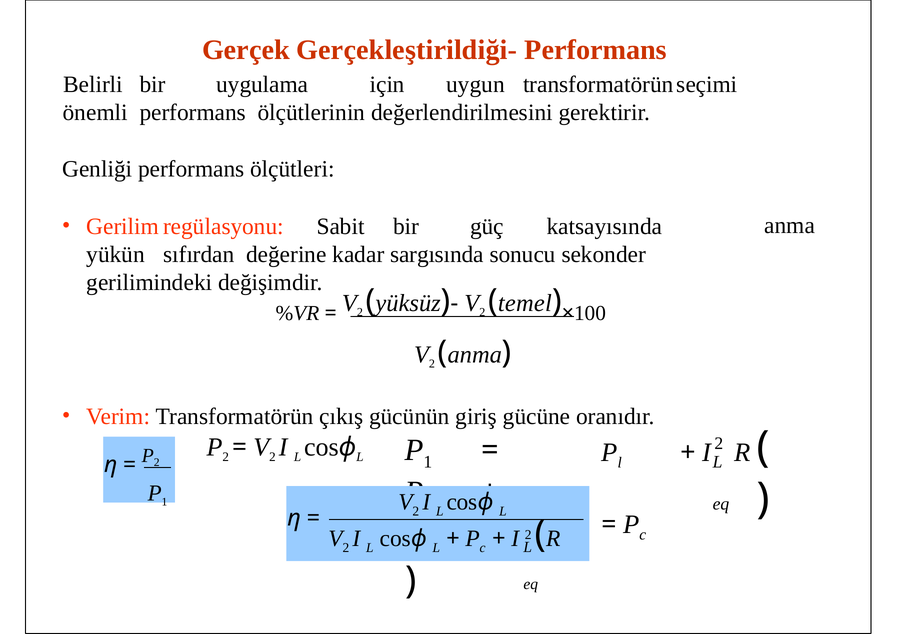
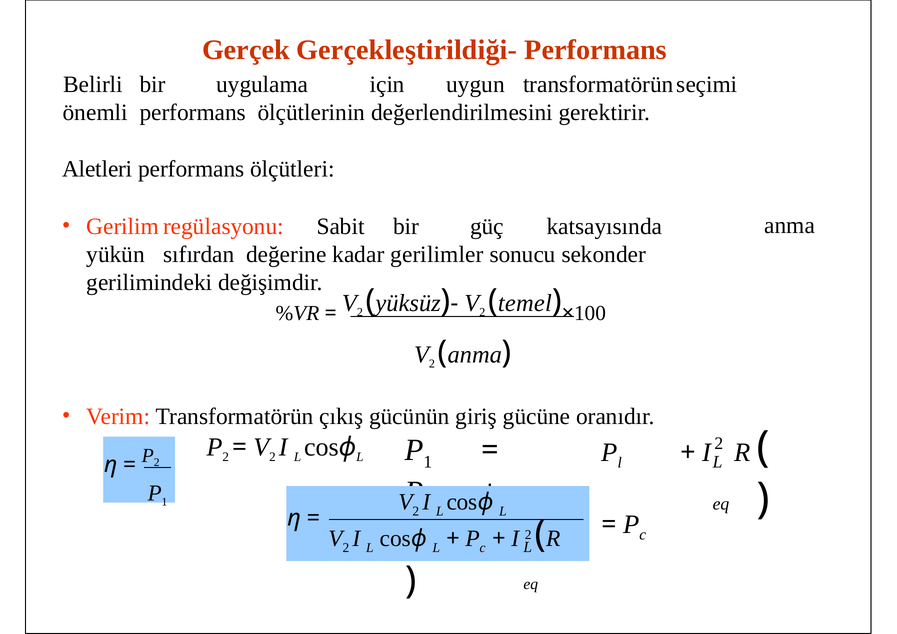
Genliği: Genliği -> Aletleri
sargısında: sargısında -> gerilimler
